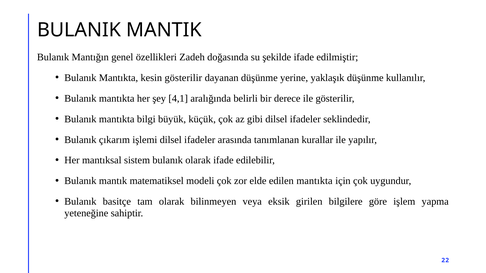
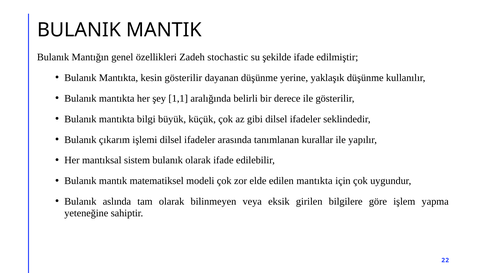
doğasında: doğasında -> stochastic
4,1: 4,1 -> 1,1
basitçe: basitçe -> aslında
